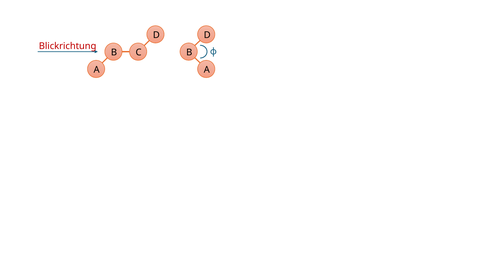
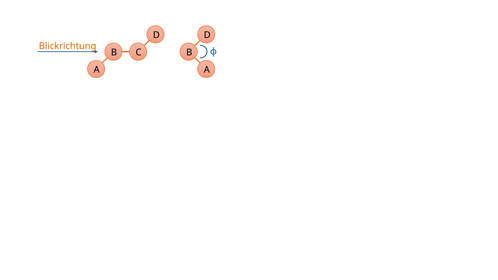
Blickrichtung colour: red -> orange
